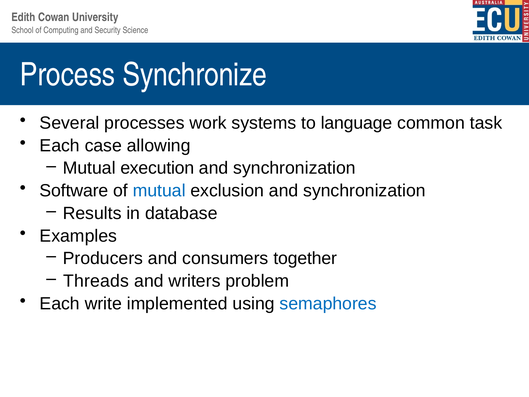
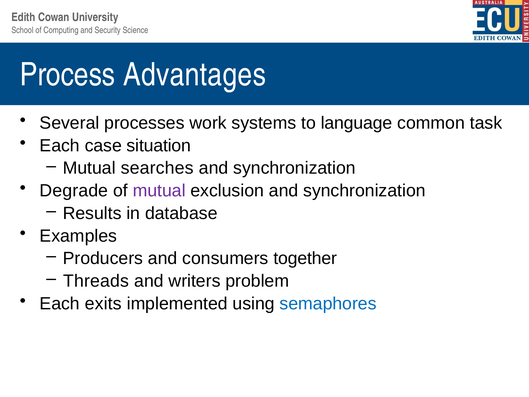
Synchronize: Synchronize -> Advantages
allowing: allowing -> situation
execution: execution -> searches
Software: Software -> Degrade
mutual at (159, 191) colour: blue -> purple
write: write -> exits
